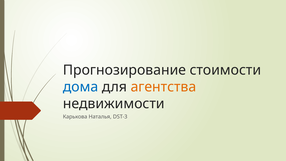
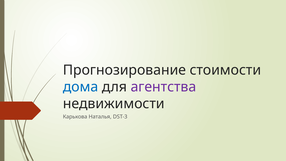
агентства colour: orange -> purple
